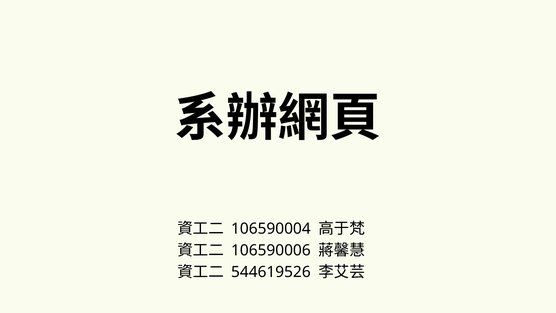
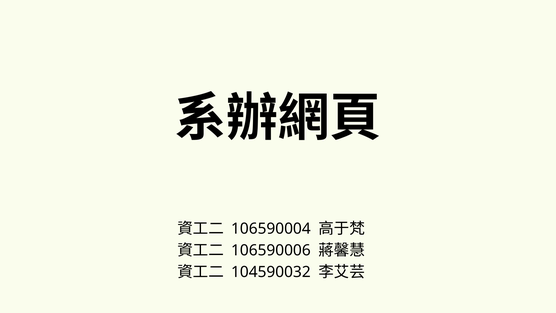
544619526: 544619526 -> 104590032
